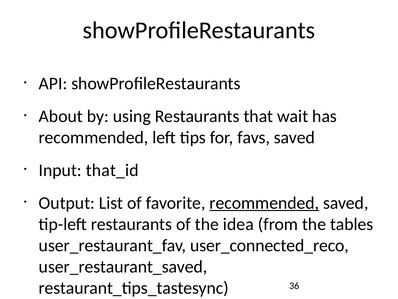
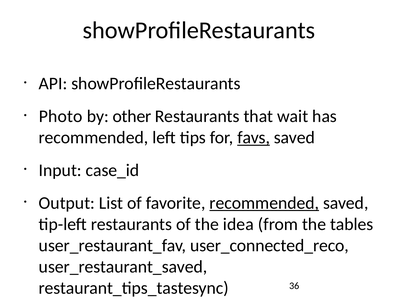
About: About -> Photo
using: using -> other
favs underline: none -> present
that_id: that_id -> case_id
